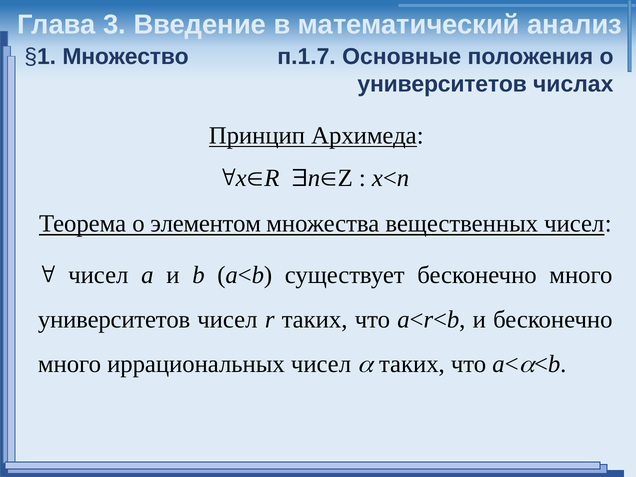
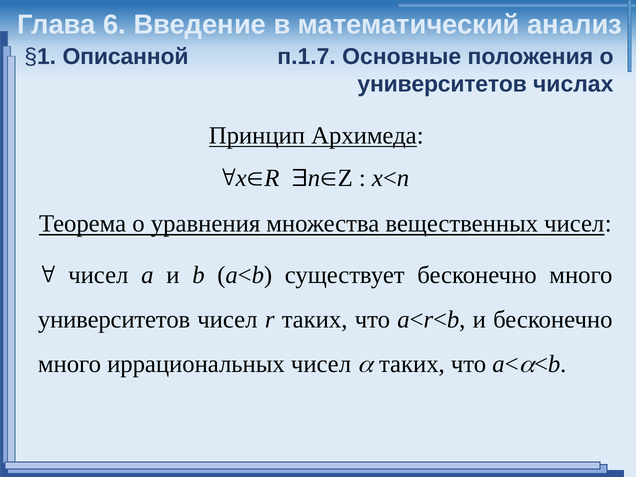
3: 3 -> 6
Множество: Множество -> Описанной
элементом: элементом -> уравнения
